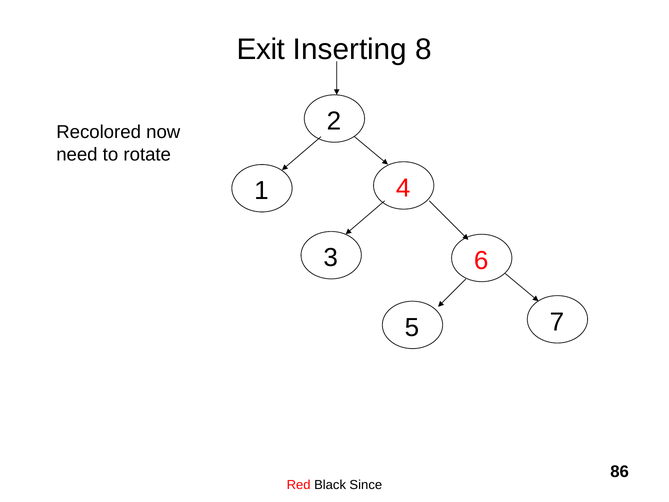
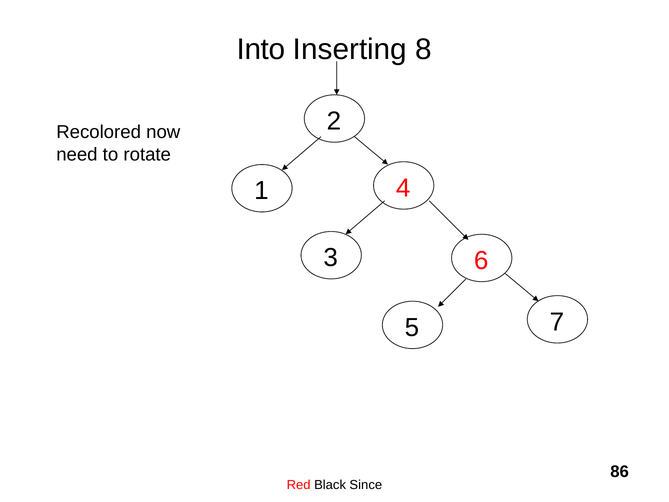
Exit: Exit -> Into
